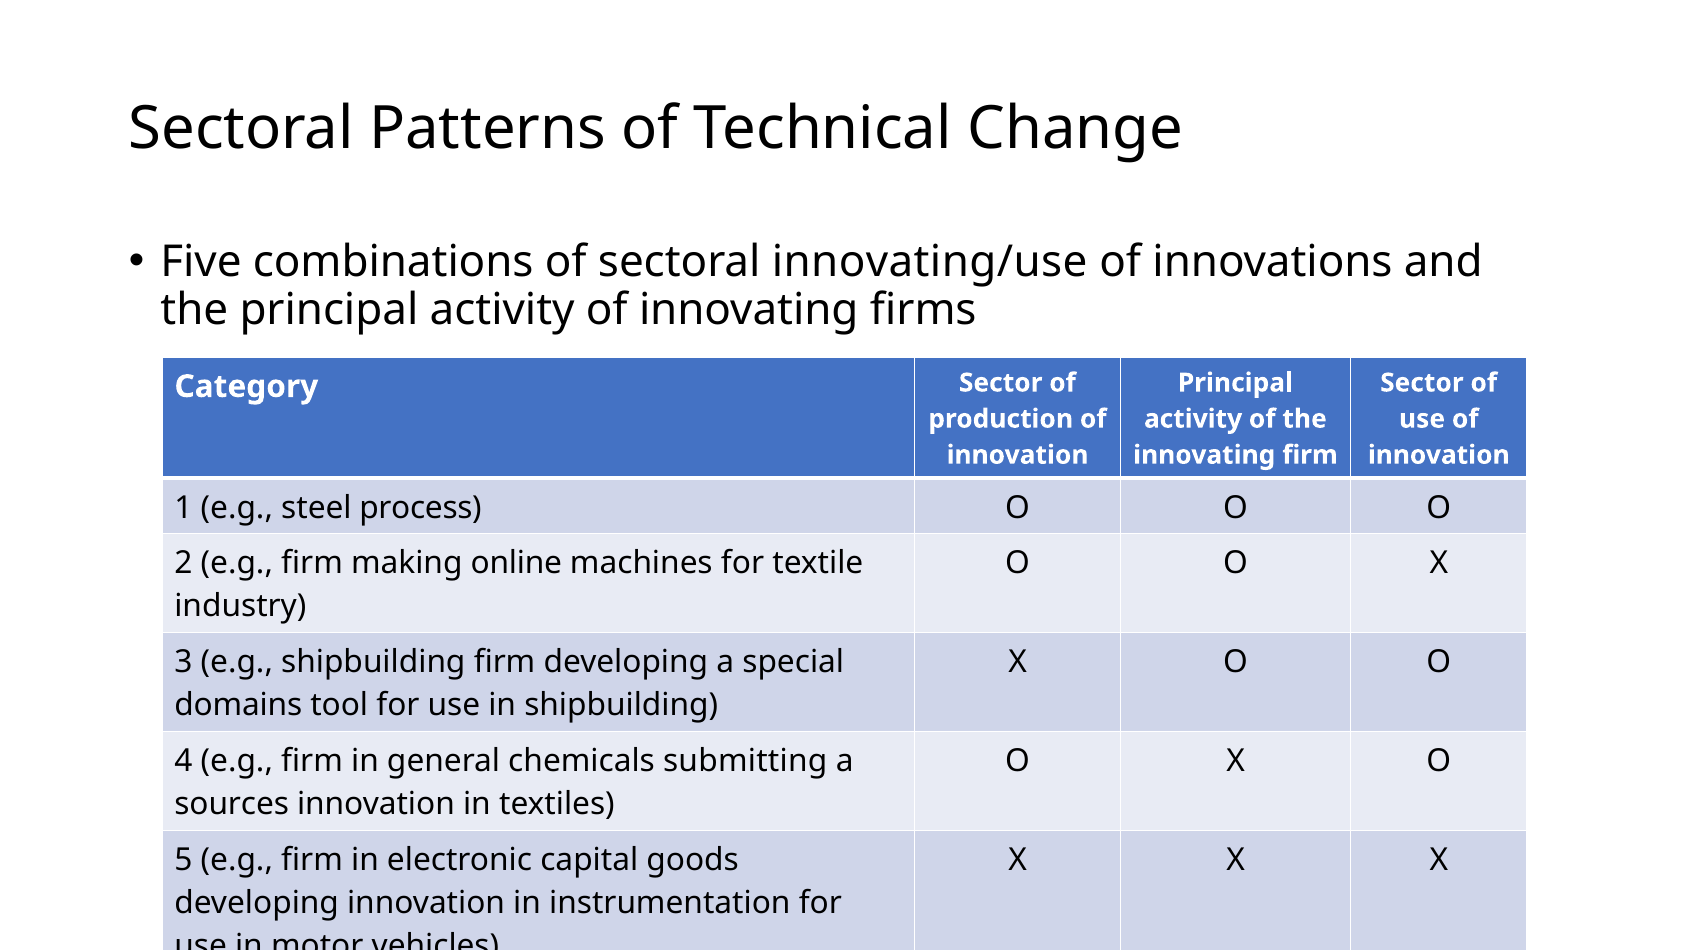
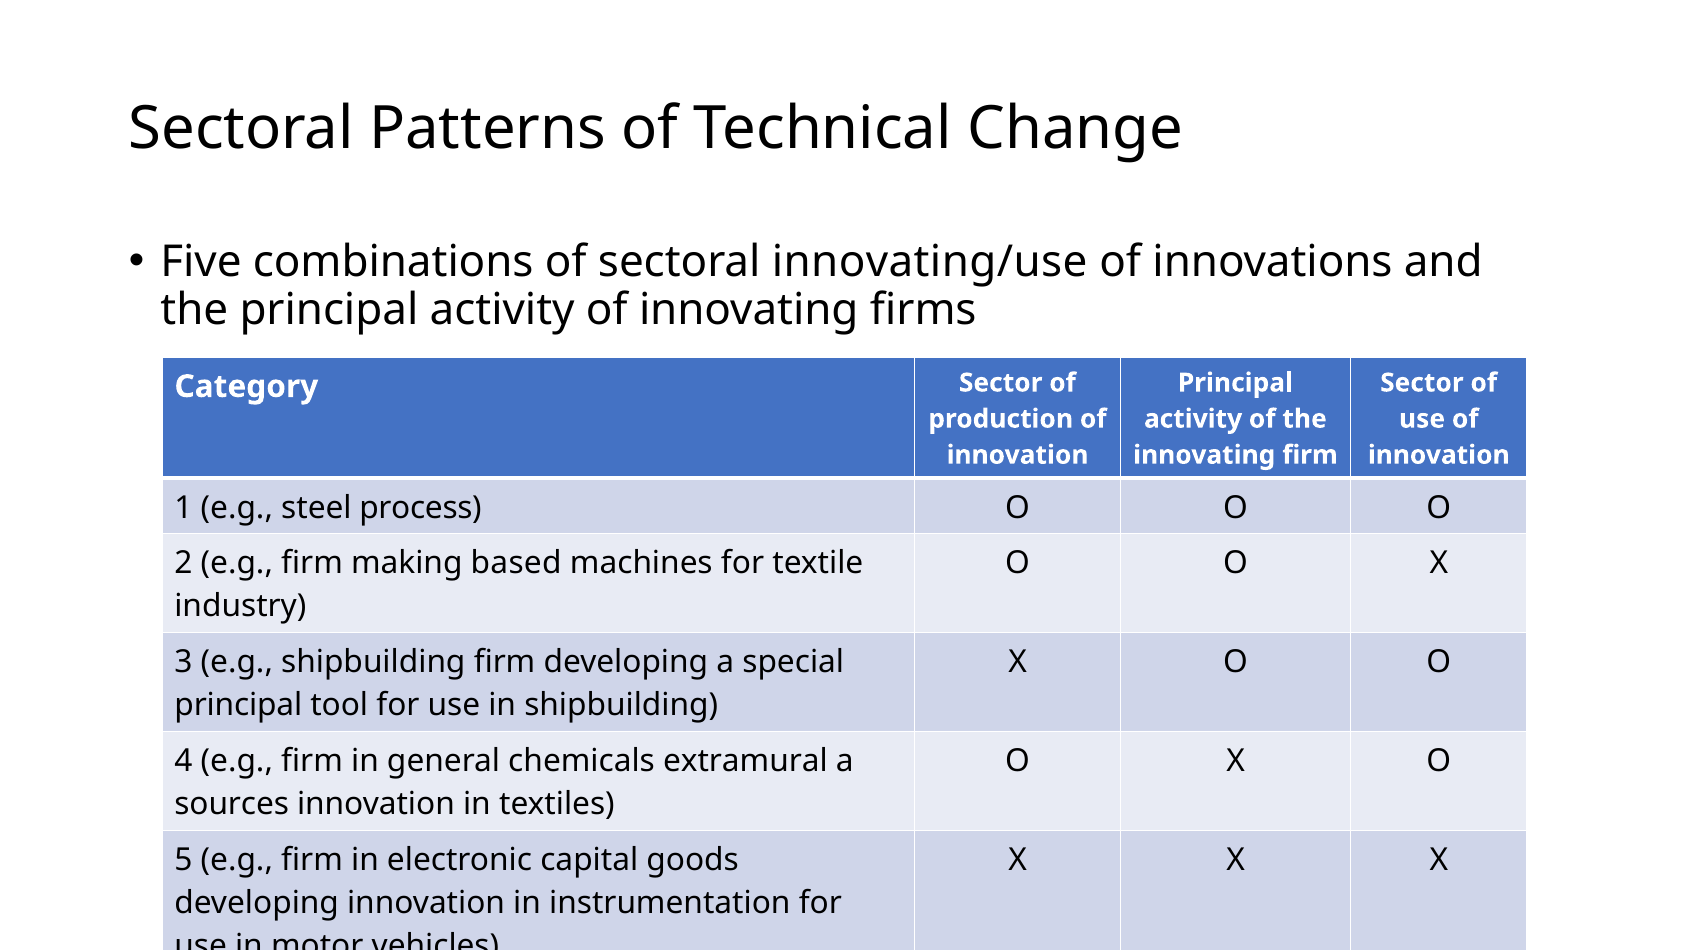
online: online -> based
domains at (238, 705): domains -> principal
submitting: submitting -> extramural
